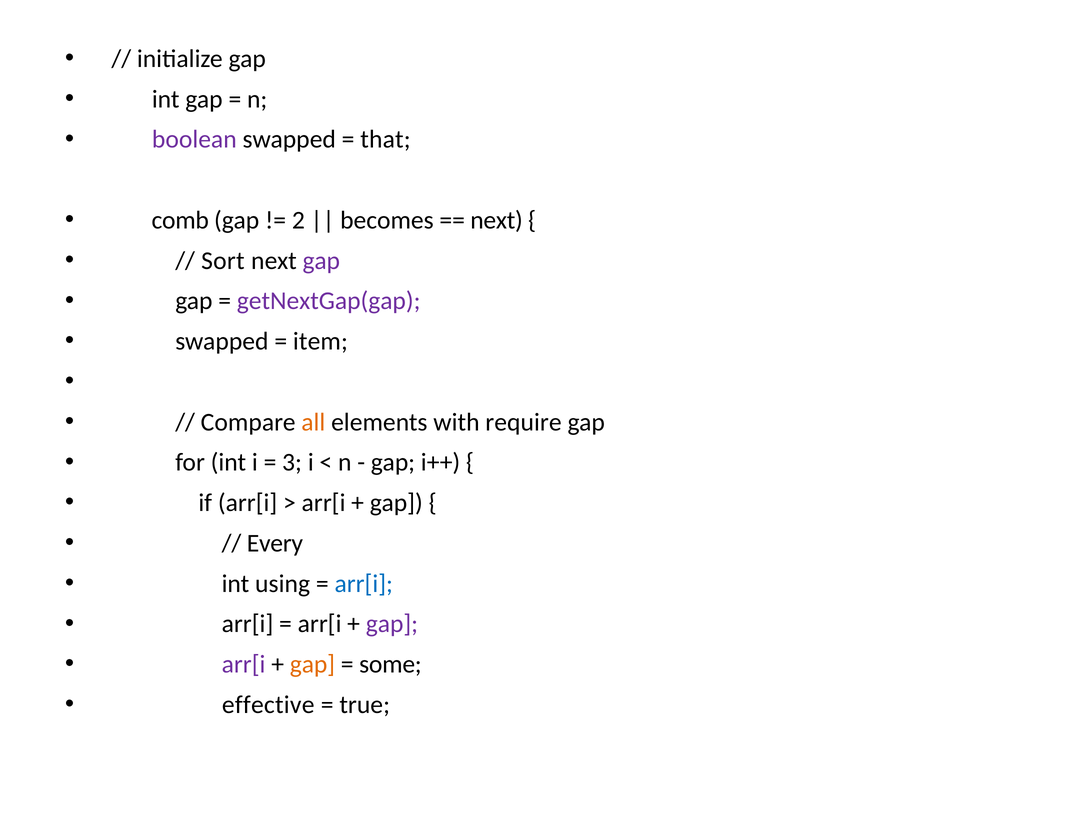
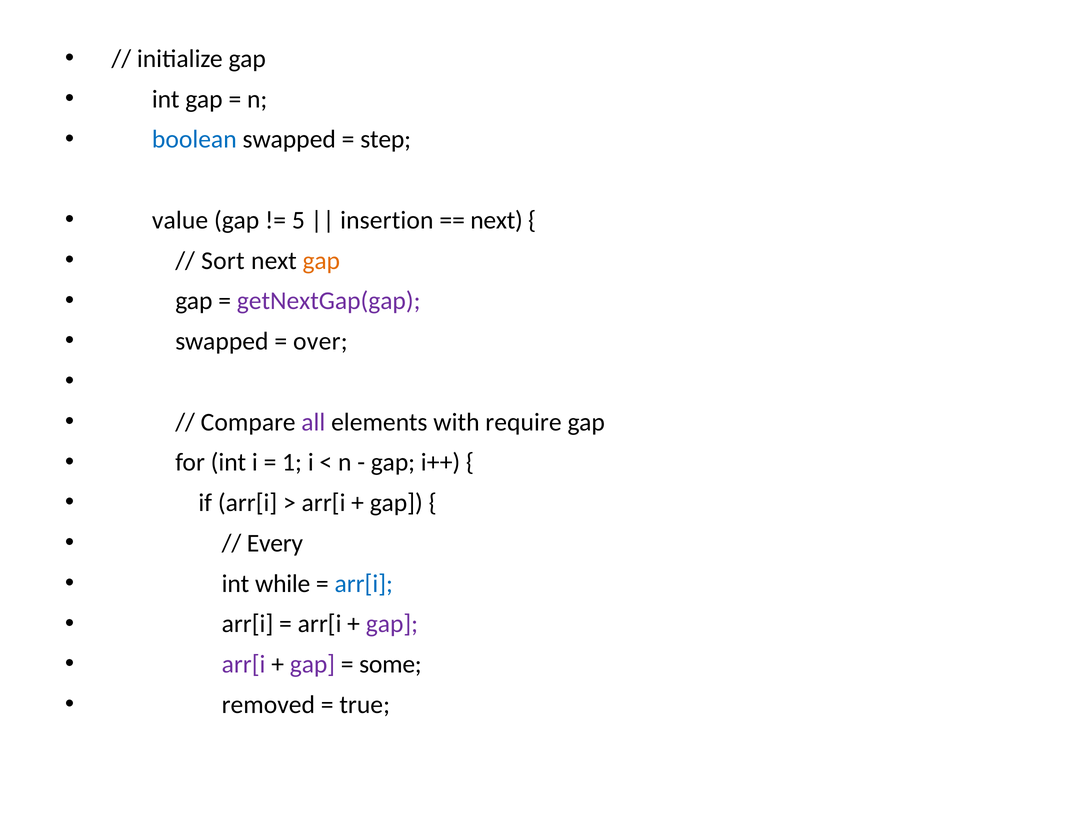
boolean colour: purple -> blue
that: that -> step
comb: comb -> value
2: 2 -> 5
becomes: becomes -> insertion
gap at (321, 261) colour: purple -> orange
item: item -> over
all colour: orange -> purple
3: 3 -> 1
using: using -> while
gap at (312, 664) colour: orange -> purple
effective: effective -> removed
